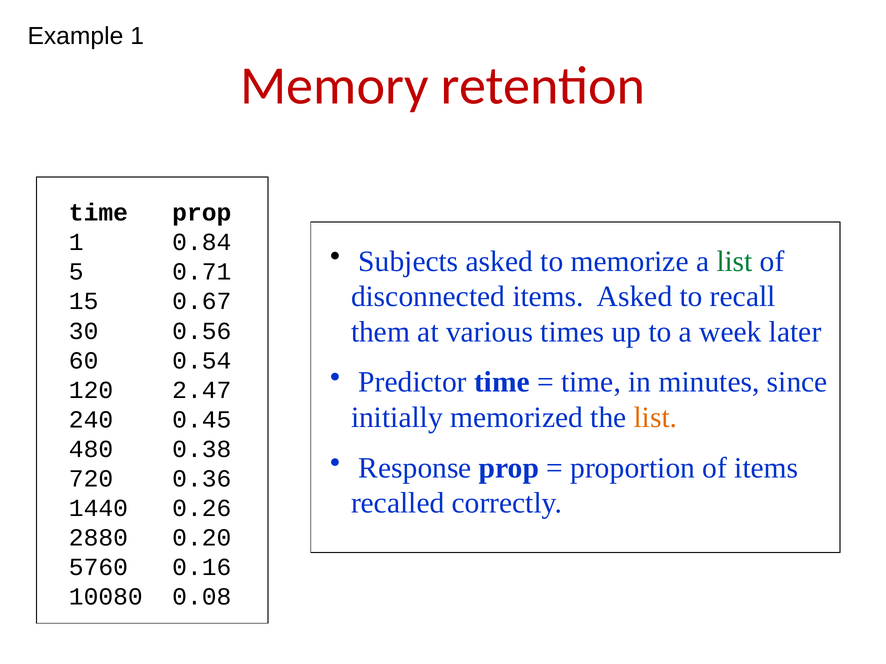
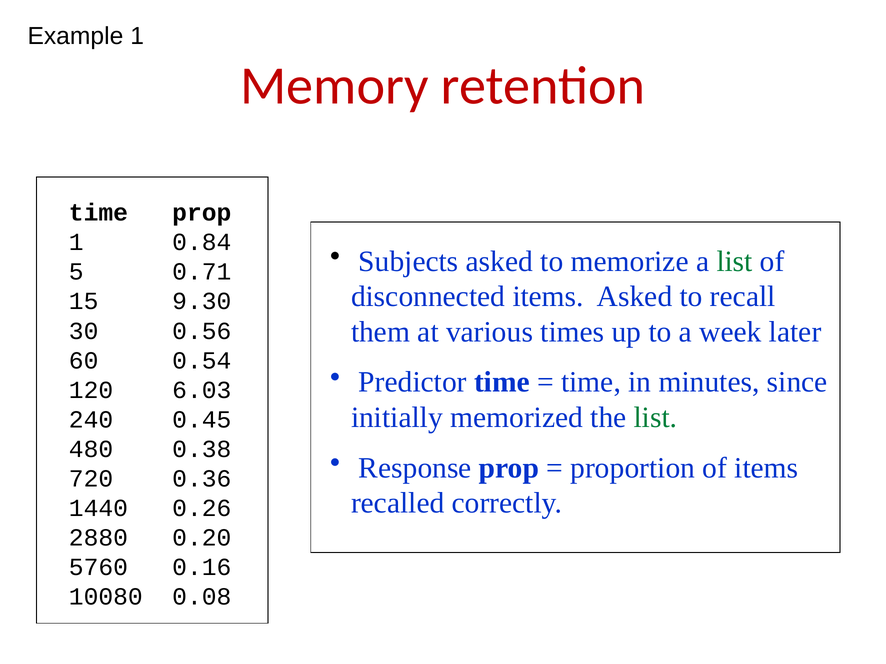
0.67: 0.67 -> 9.30
2.47: 2.47 -> 6.03
list at (655, 418) colour: orange -> green
